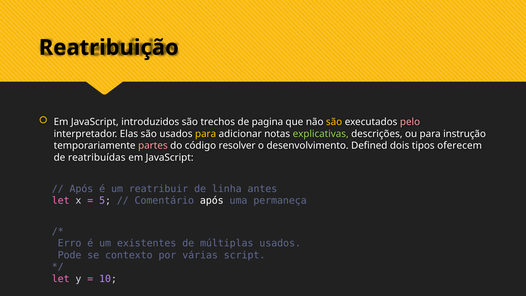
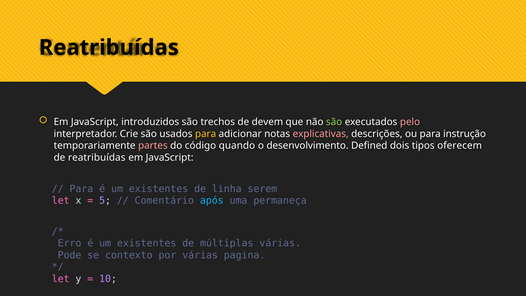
Reatribuição at (109, 48): Reatribuição -> Reatribuídas
pagina: pagina -> devem
são at (334, 122) colour: yellow -> light green
Elas: Elas -> Crie
explicativas colour: light green -> pink
resolver: resolver -> quando
Após at (81, 189): Após -> Para
reatribuir at (159, 189): reatribuir -> existentes
antes: antes -> serem
após at (212, 201) colour: white -> light blue
múltiplas usados: usados -> várias
script: script -> pagina
